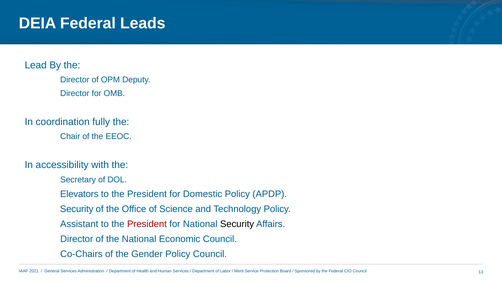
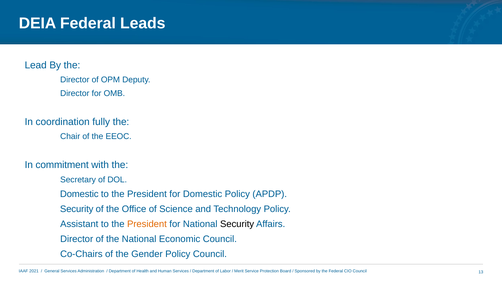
accessibility: accessibility -> commitment
Elevators at (79, 194): Elevators -> Domestic
President at (147, 223) colour: red -> orange
